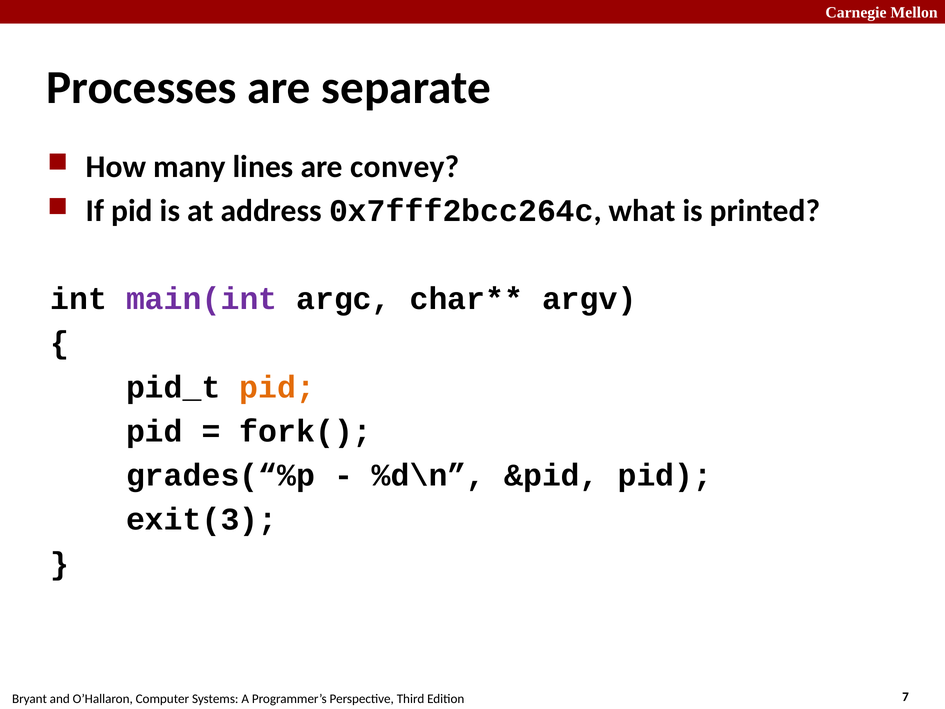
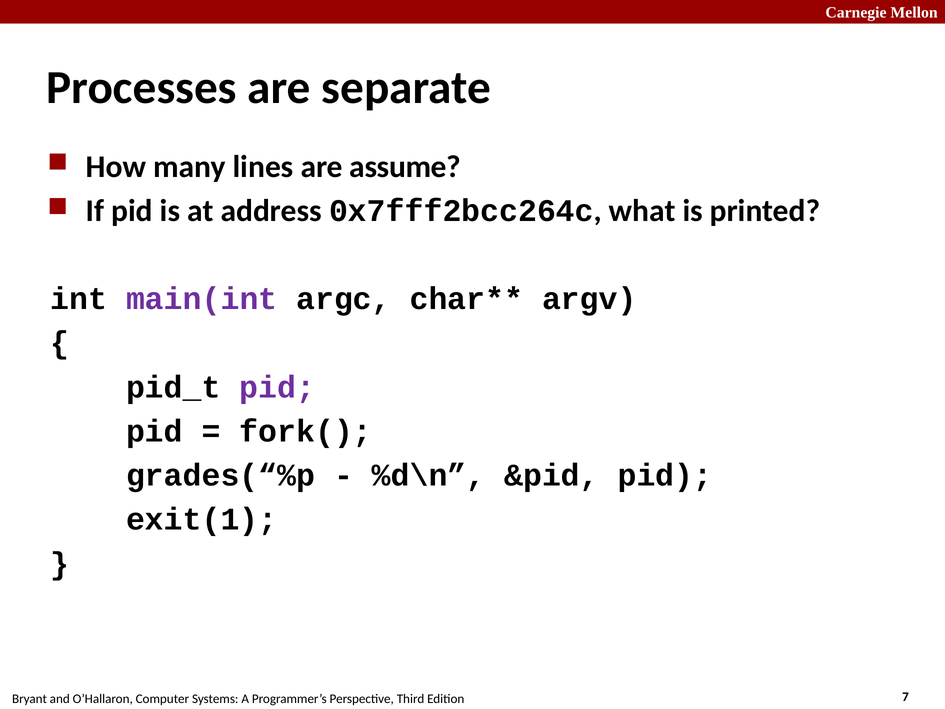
convey: convey -> assume
pid at (277, 387) colour: orange -> purple
exit(3: exit(3 -> exit(1
